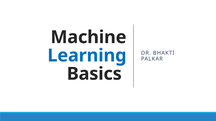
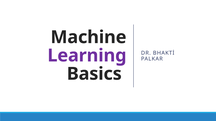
Learning colour: blue -> purple
